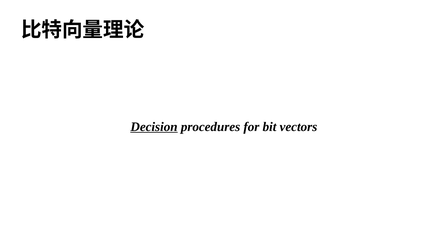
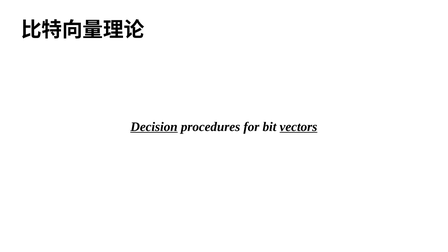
vectors underline: none -> present
